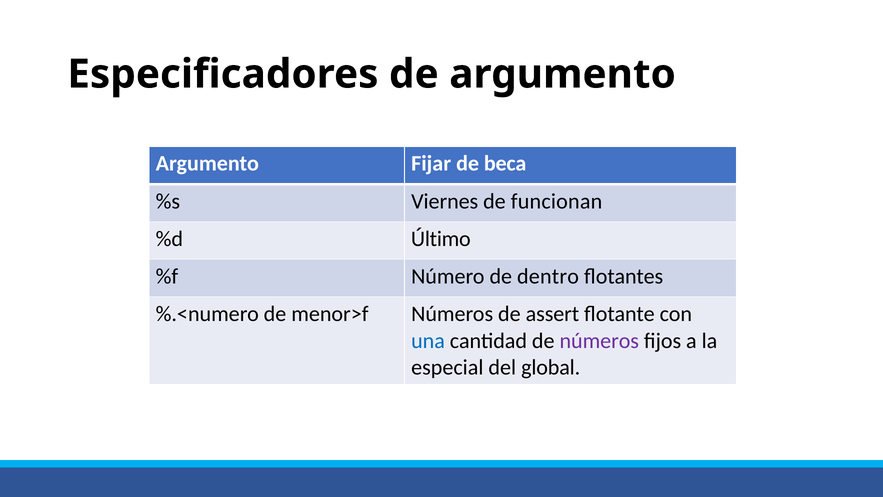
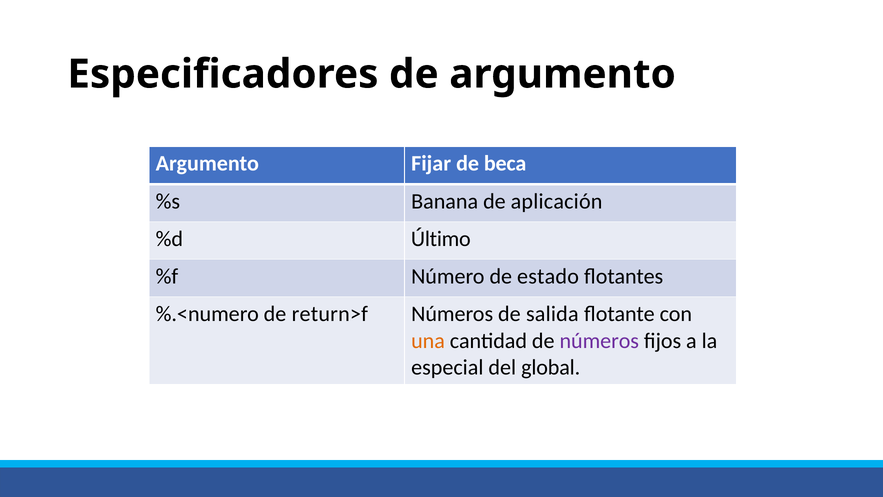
Viernes: Viernes -> Banana
funcionan: funcionan -> aplicación
dentro: dentro -> estado
menor>f: menor>f -> return>f
assert: assert -> salida
una colour: blue -> orange
